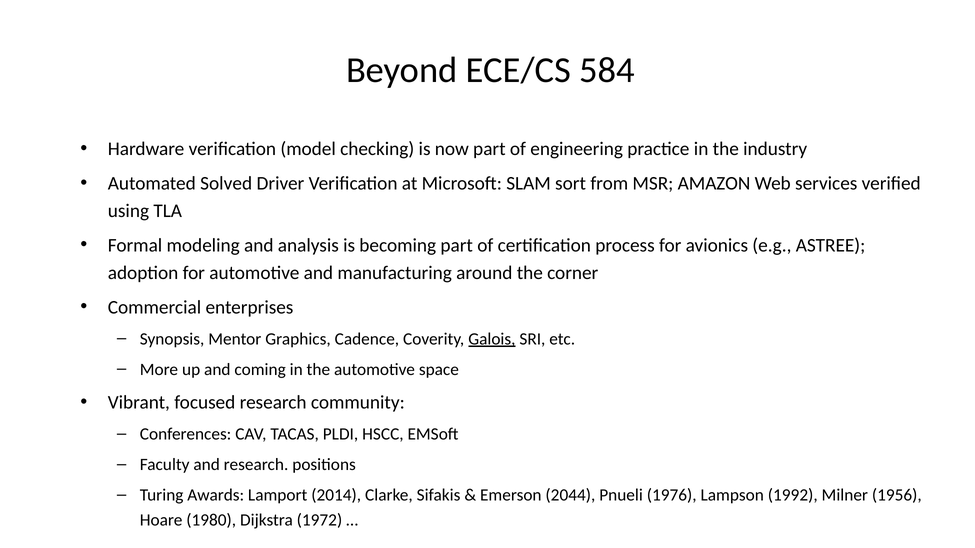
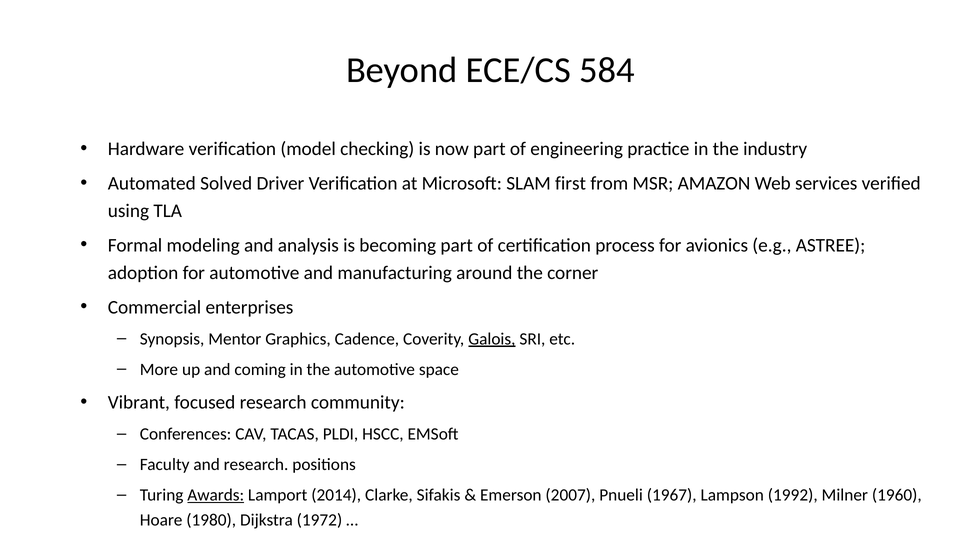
sort: sort -> first
Awards underline: none -> present
2044: 2044 -> 2007
1976: 1976 -> 1967
1956: 1956 -> 1960
